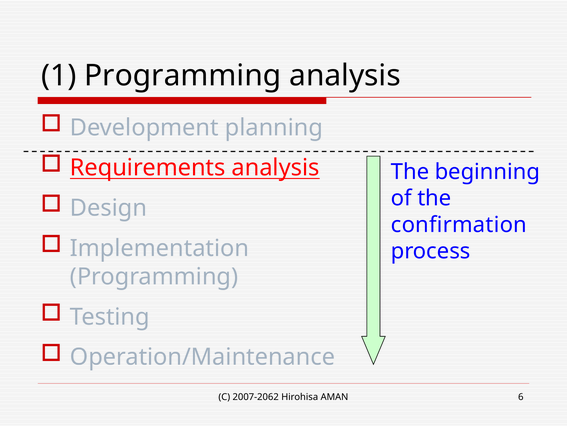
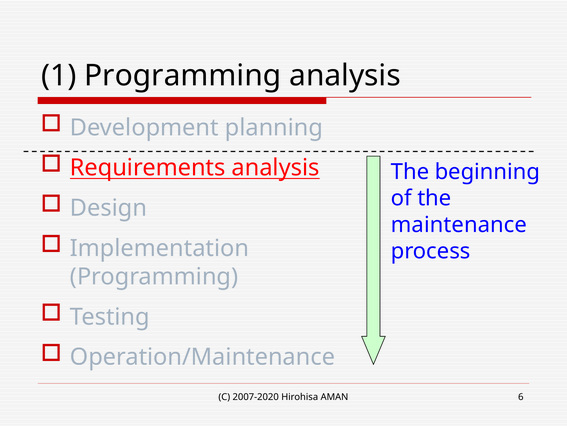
confirmation: confirmation -> maintenance
2007-2062: 2007-2062 -> 2007-2020
